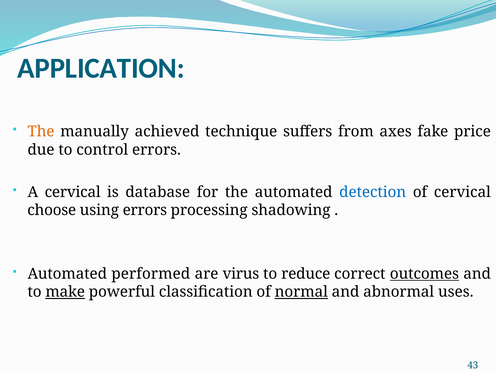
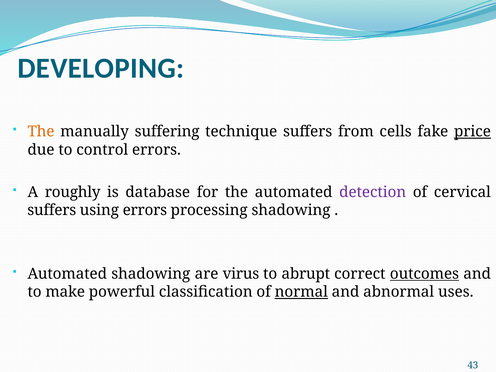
APPLICATION: APPLICATION -> DEVELOPING
achieved: achieved -> suffering
axes: axes -> cells
price underline: none -> present
A cervical: cervical -> roughly
detection colour: blue -> purple
choose at (52, 210): choose -> suffers
Automated performed: performed -> shadowing
reduce: reduce -> abrupt
make underline: present -> none
